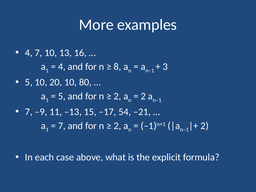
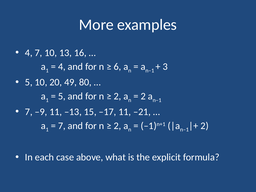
8: 8 -> 6
20 10: 10 -> 49
–17 54: 54 -> 11
